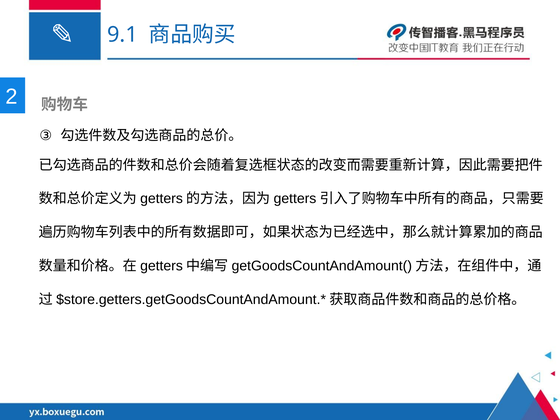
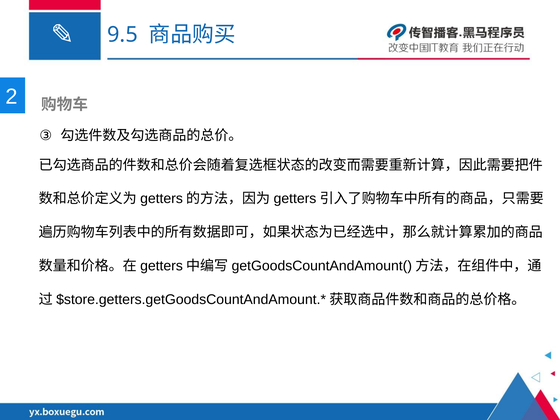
9.1: 9.1 -> 9.5
